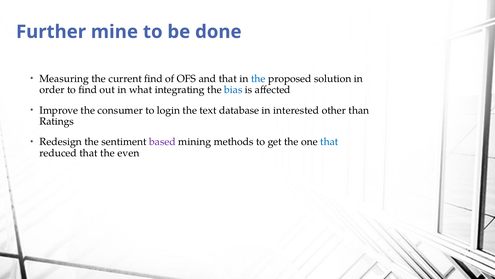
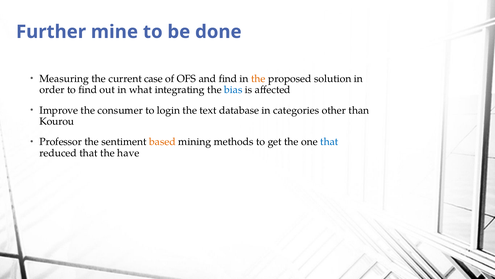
current find: find -> case
and that: that -> find
the at (258, 79) colour: blue -> orange
interested: interested -> categories
Ratings: Ratings -> Kourou
Redesign: Redesign -> Professor
based colour: purple -> orange
even: even -> have
